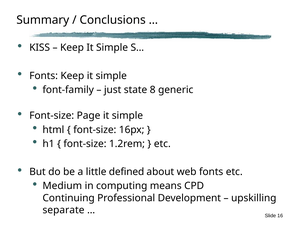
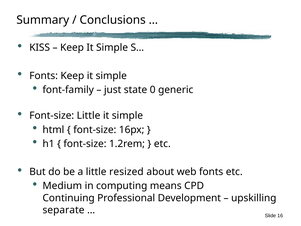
8: 8 -> 0
Font-size Page: Page -> Little
defined: defined -> resized
